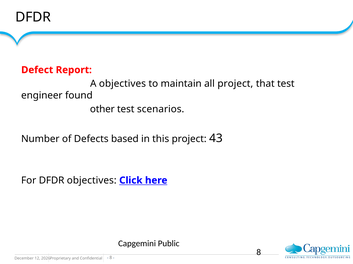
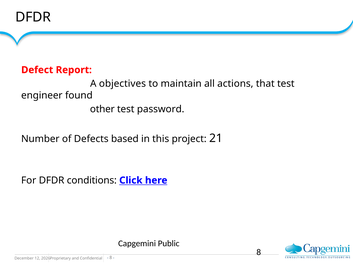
all project: project -> actions
scenarios: scenarios -> password
43: 43 -> 21
DFDR objectives: objectives -> conditions
